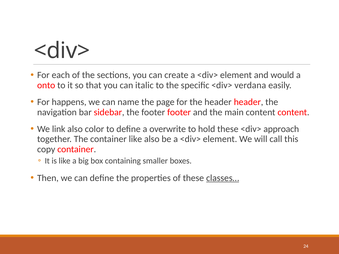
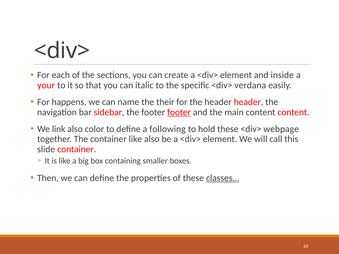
would: would -> inside
onto: onto -> your
page: page -> their
footer at (179, 112) underline: none -> present
overwrite: overwrite -> following
approach: approach -> webpage
copy: copy -> slide
